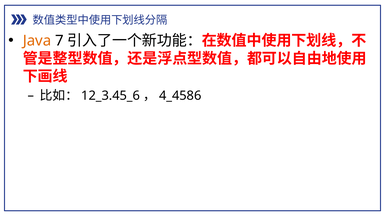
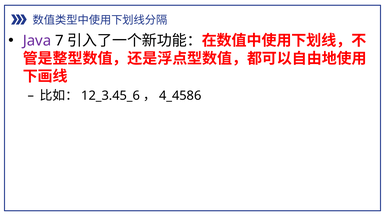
Java colour: orange -> purple
